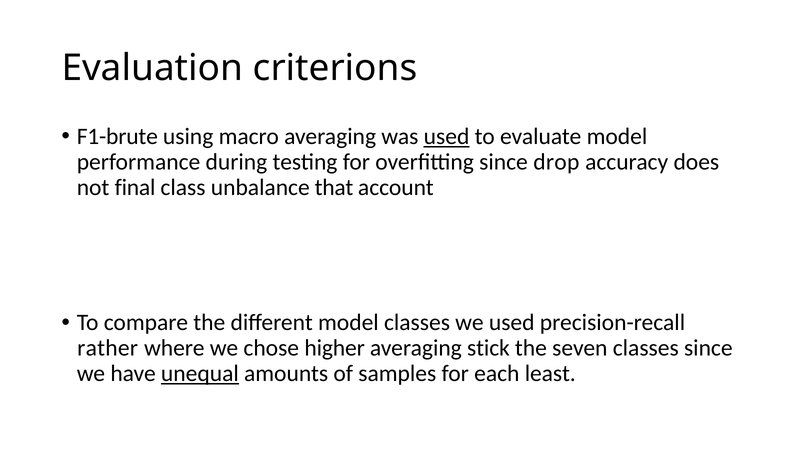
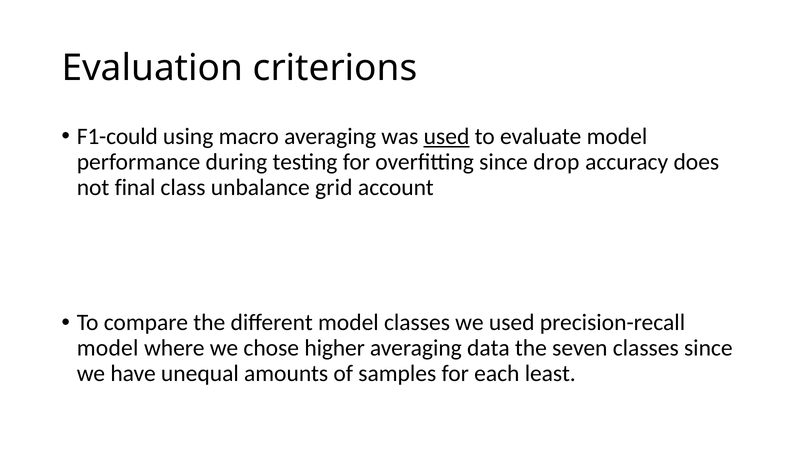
F1-brute: F1-brute -> F1-could
that: that -> grid
rather at (108, 348): rather -> model
stick: stick -> data
unequal underline: present -> none
